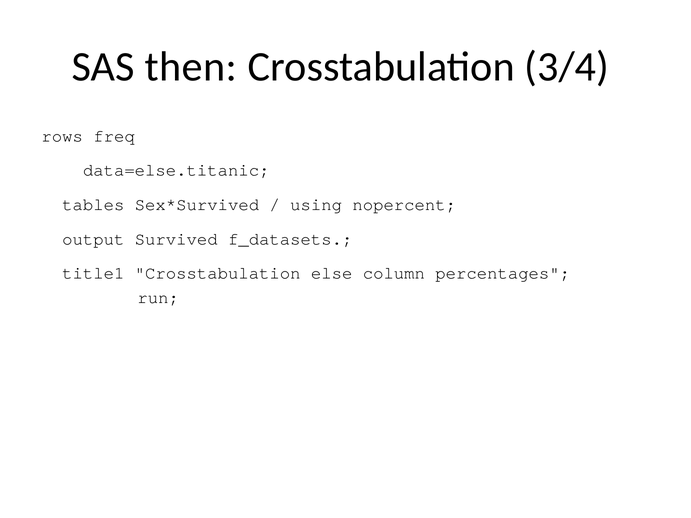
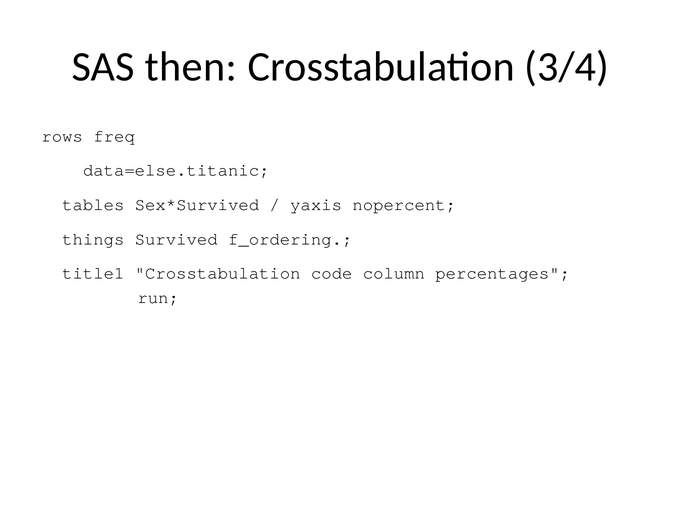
using: using -> yaxis
output: output -> things
f_datasets: f_datasets -> f_ordering
else: else -> code
